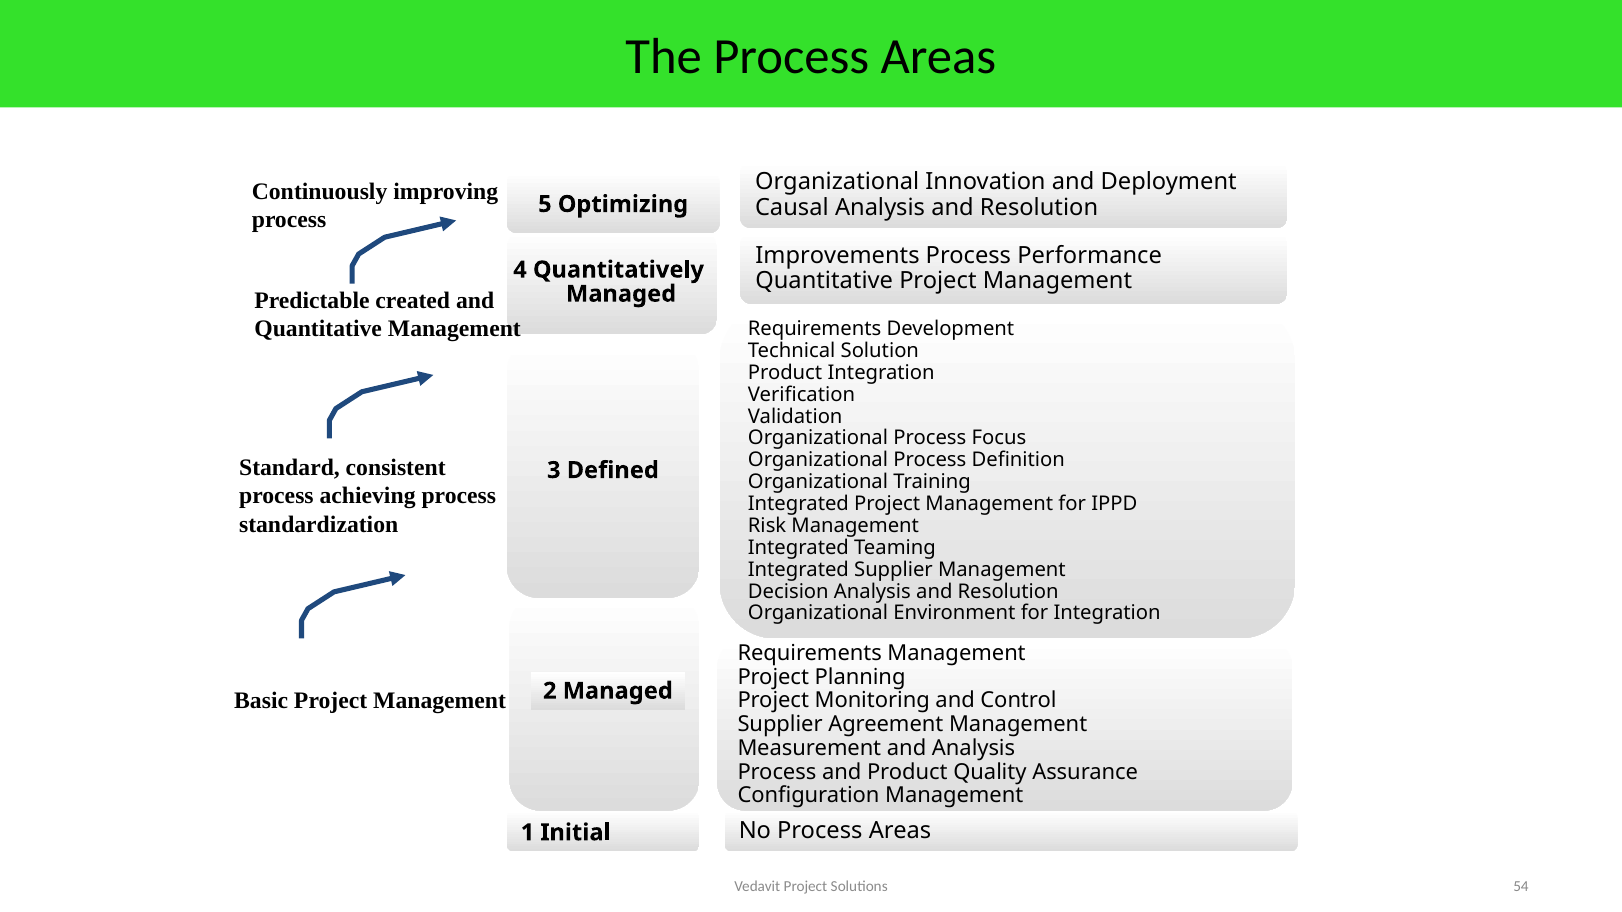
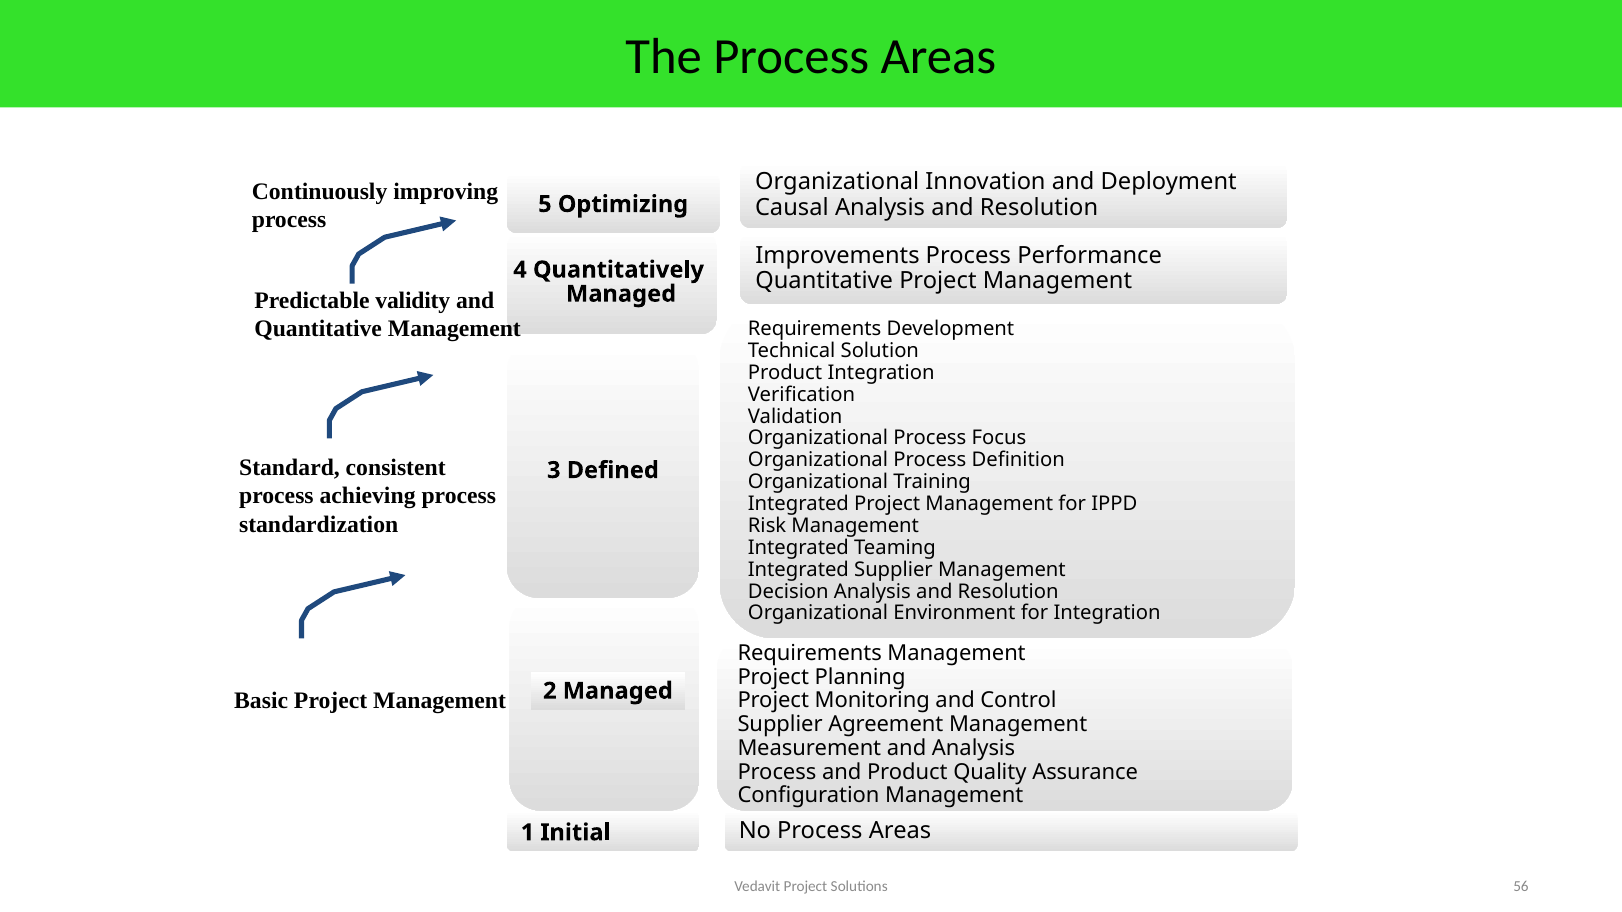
created: created -> validity
54: 54 -> 56
